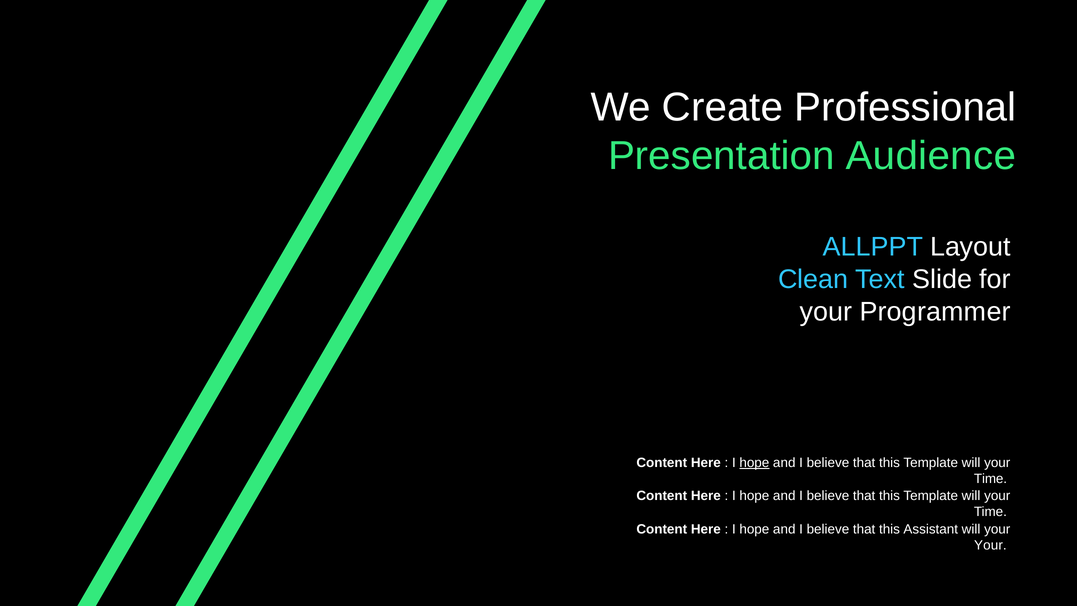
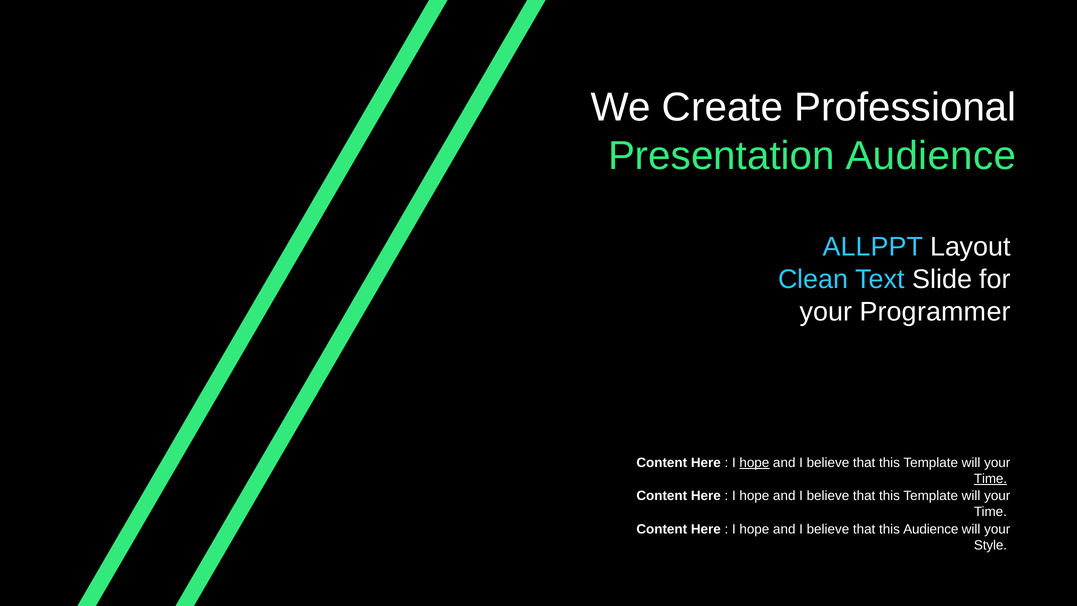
Time at (991, 479) underline: none -> present
this Assistant: Assistant -> Audience
Your at (990, 545): Your -> Style
